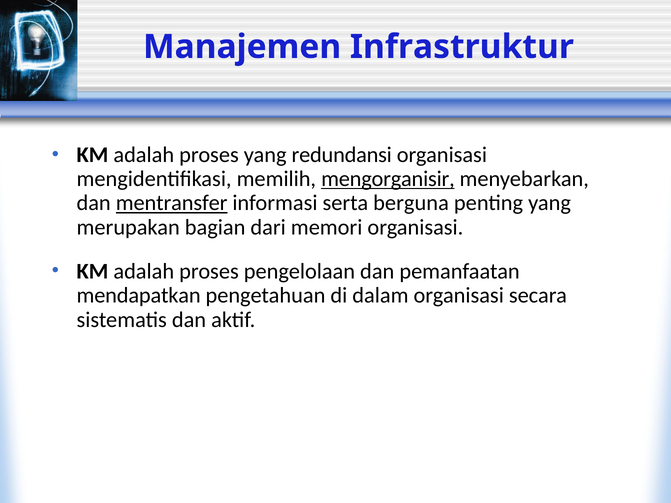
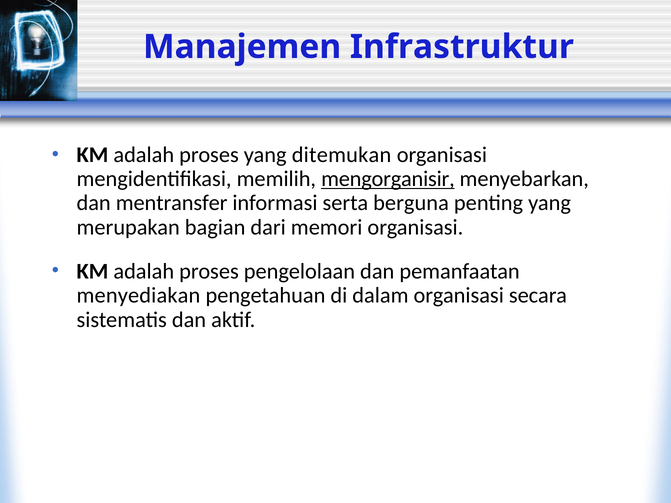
redundansi: redundansi -> ditemukan
mentransfer underline: present -> none
mendapatkan: mendapatkan -> menyediakan
